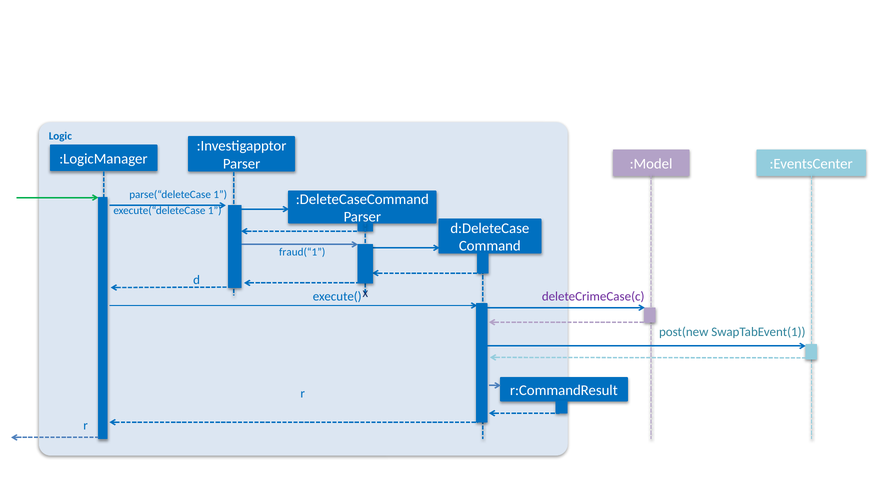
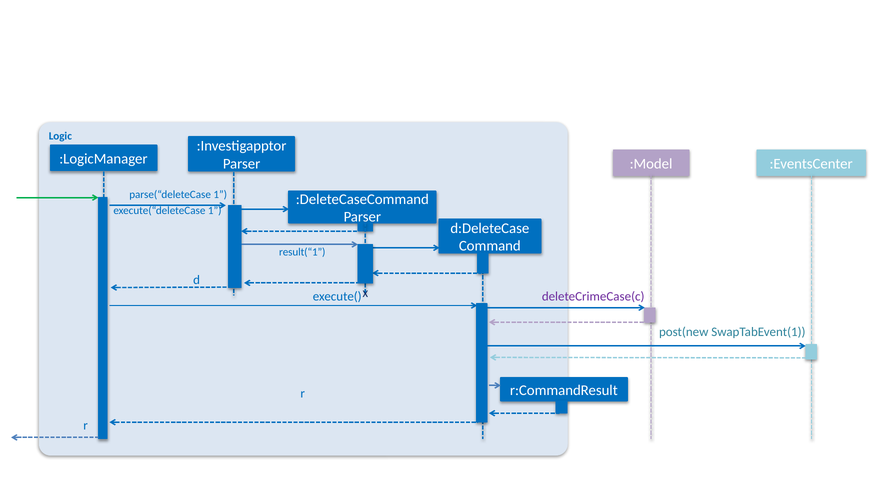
fraud(“1: fraud(“1 -> result(“1
